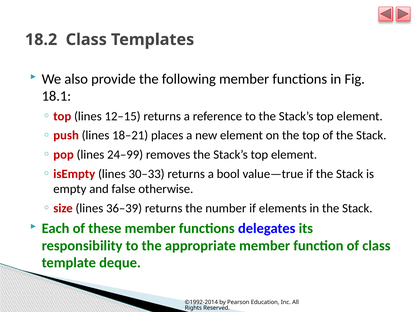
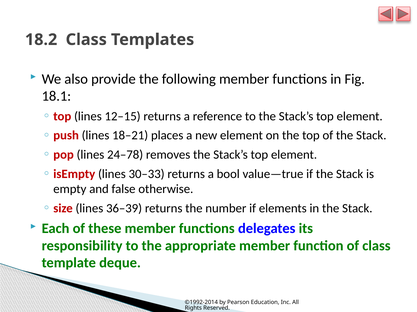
24–99: 24–99 -> 24–78
